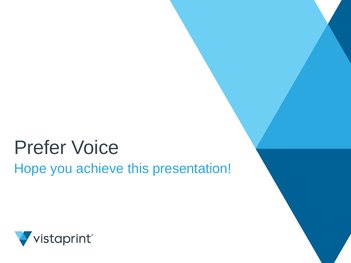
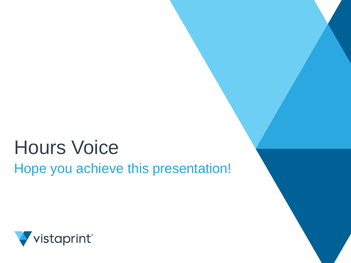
Prefer: Prefer -> Hours
